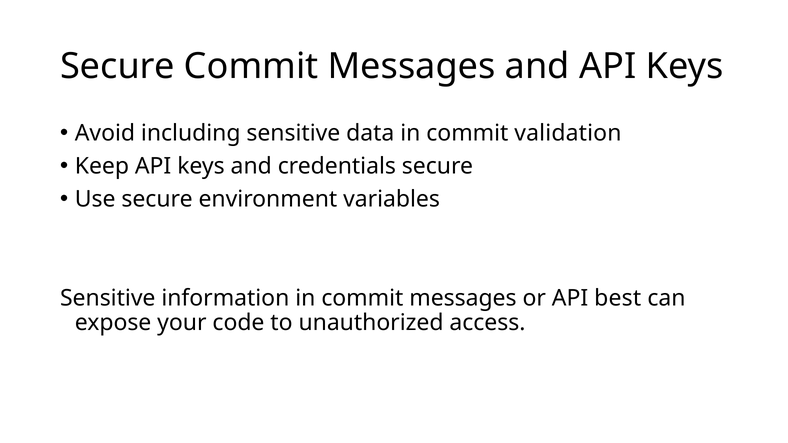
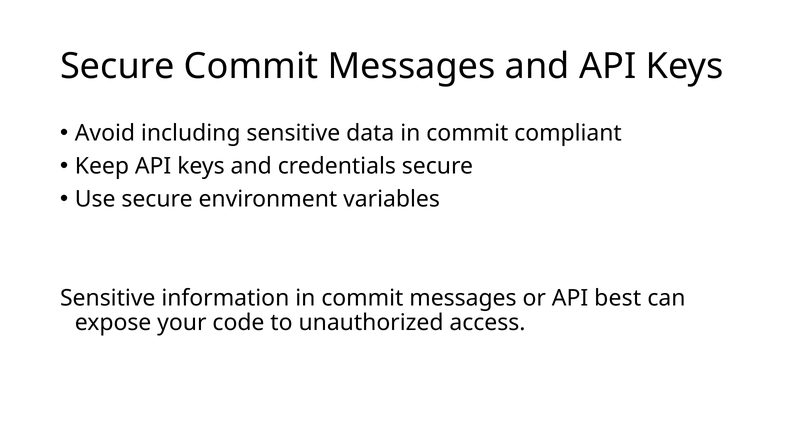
validation: validation -> compliant
